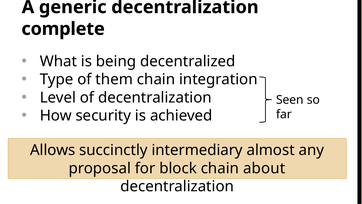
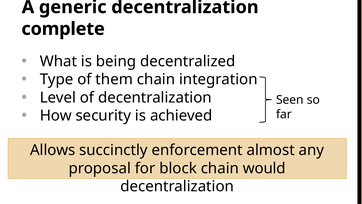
intermediary: intermediary -> enforcement
about: about -> would
